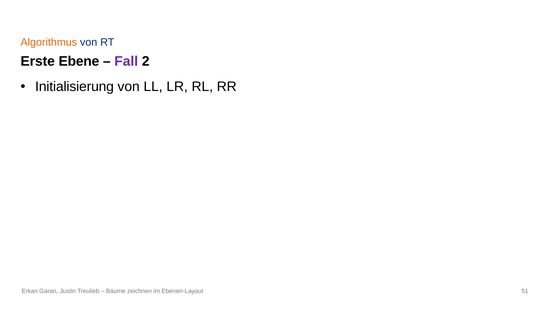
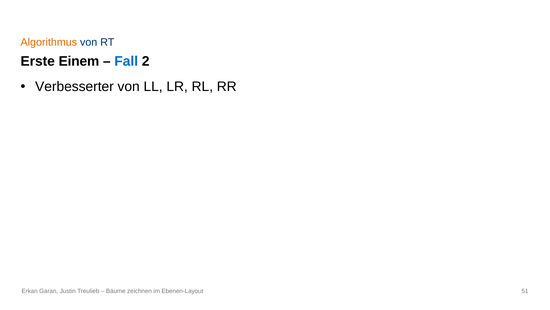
Ebene: Ebene -> Einem
Fall colour: purple -> blue
Initialisierung: Initialisierung -> Verbesserter
